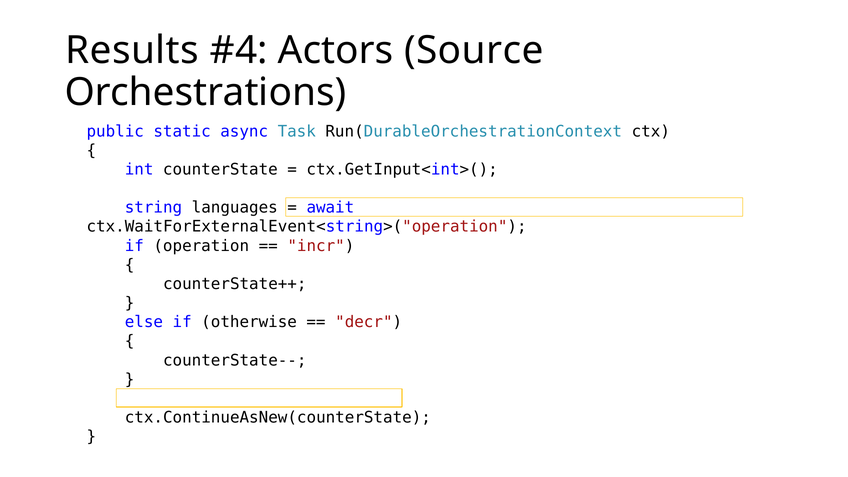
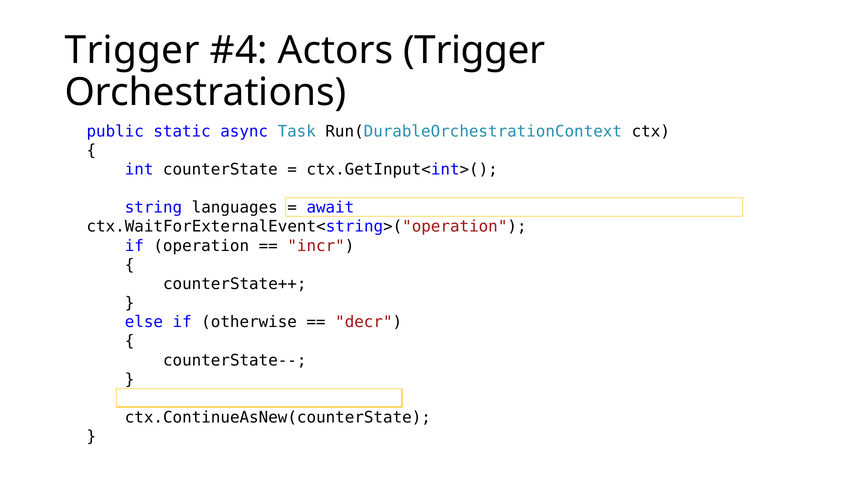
Results at (132, 50): Results -> Trigger
Actors Source: Source -> Trigger
